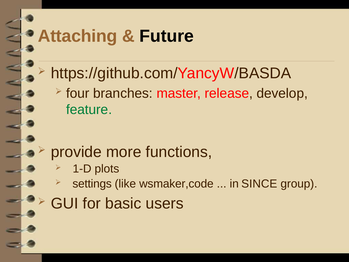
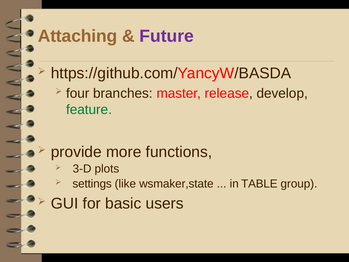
Future colour: black -> purple
1-D: 1-D -> 3-D
wsmaker,code: wsmaker,code -> wsmaker,state
SINCE: SINCE -> TABLE
